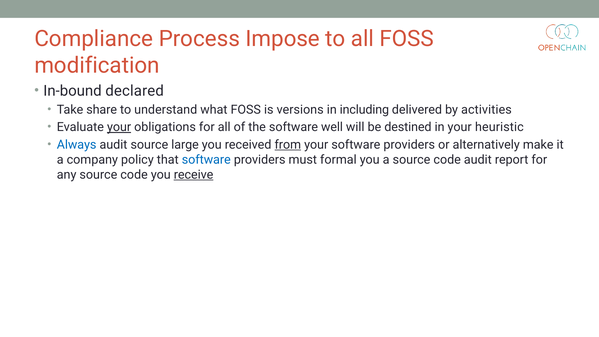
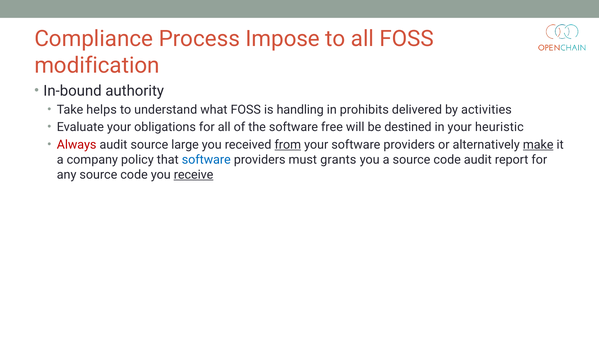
declared: declared -> authority
share: share -> helps
versions: versions -> handling
including: including -> prohibits
your at (119, 127) underline: present -> none
well: well -> free
Always colour: blue -> red
make underline: none -> present
formal: formal -> grants
